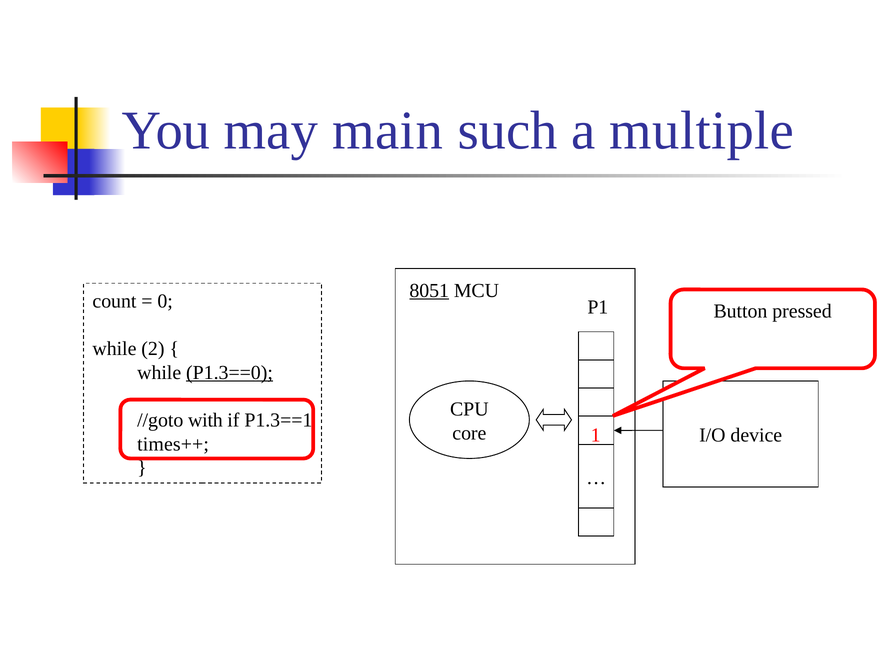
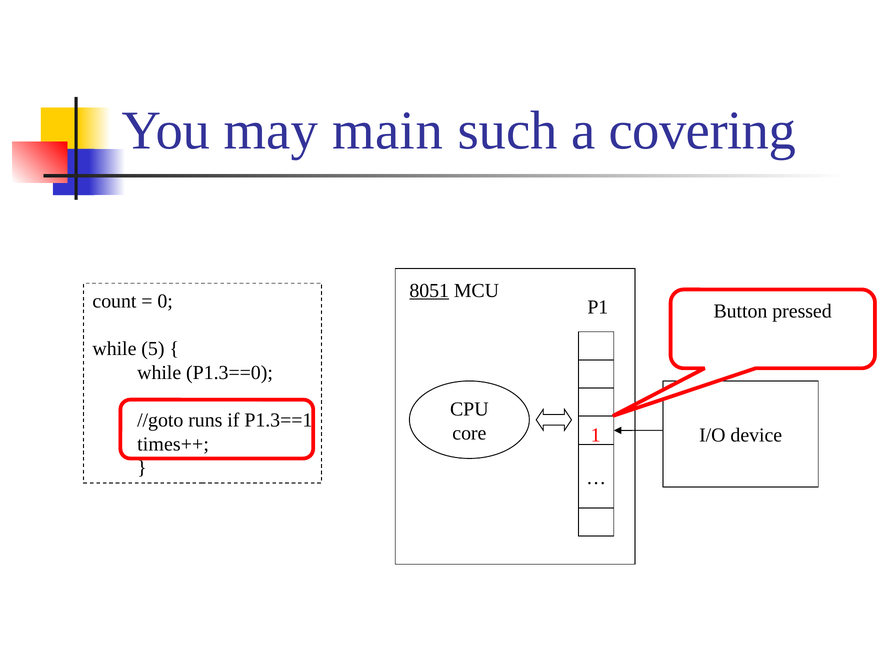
multiple: multiple -> covering
2: 2 -> 5
P1.3==0 underline: present -> none
with: with -> runs
